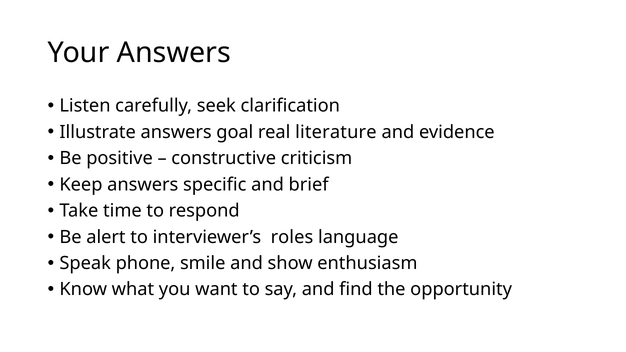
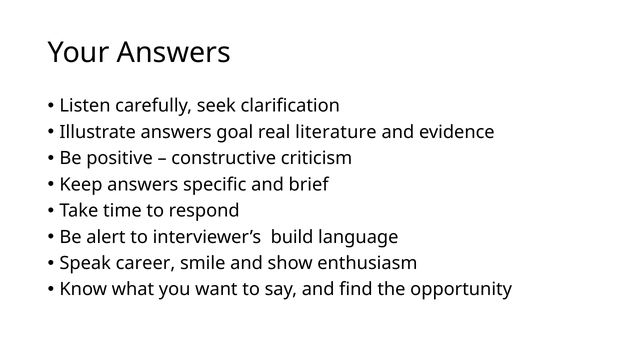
roles: roles -> build
phone: phone -> career
